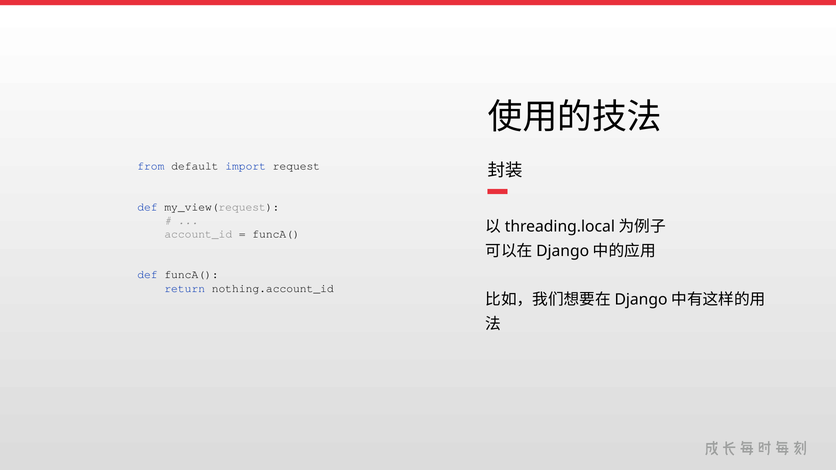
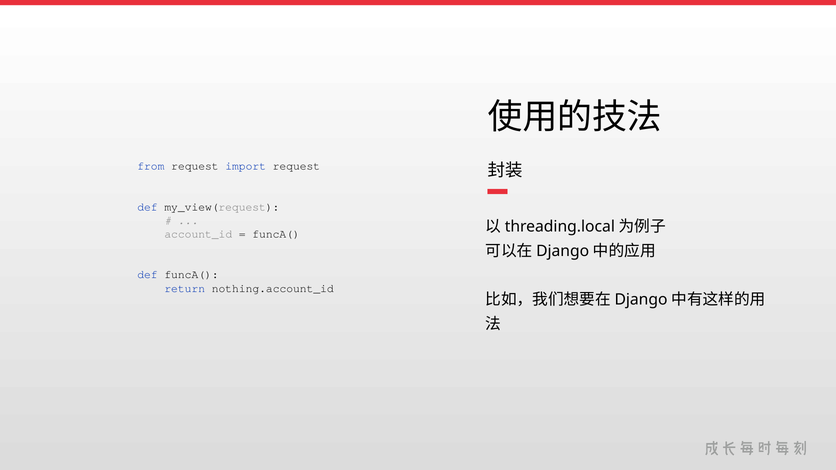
from default: default -> request
